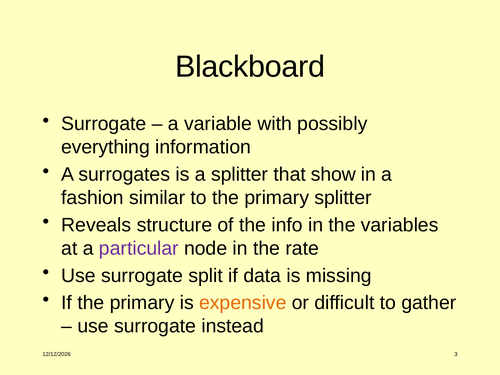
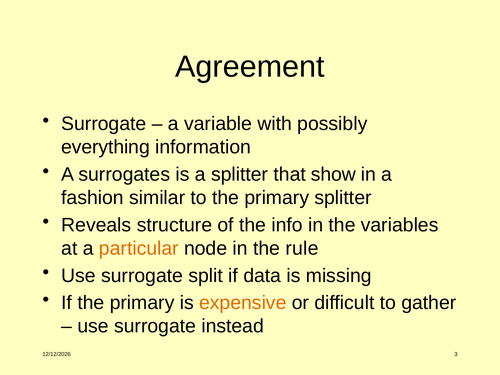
Blackboard: Blackboard -> Agreement
particular colour: purple -> orange
rate: rate -> rule
